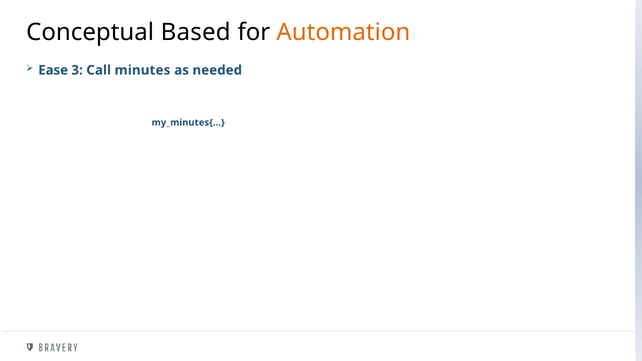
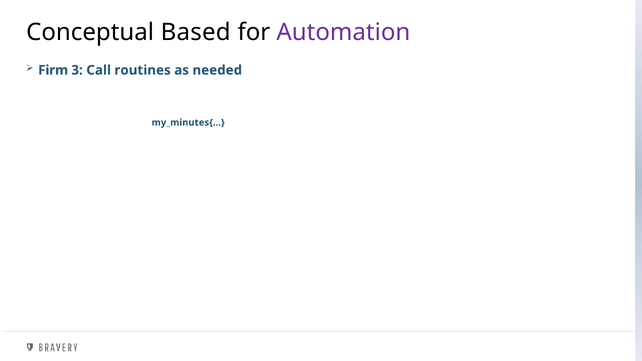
Automation colour: orange -> purple
Ease: Ease -> Firm
minutes: minutes -> routines
